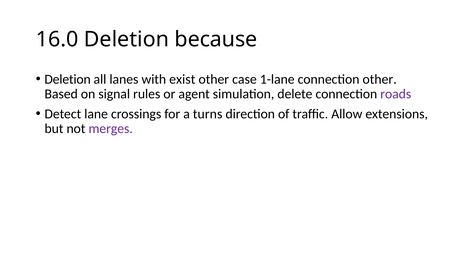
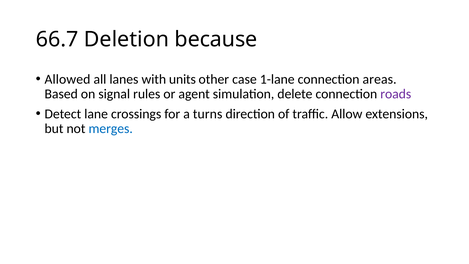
16.0: 16.0 -> 66.7
Deletion at (68, 79): Deletion -> Allowed
exist: exist -> units
connection other: other -> areas
merges colour: purple -> blue
